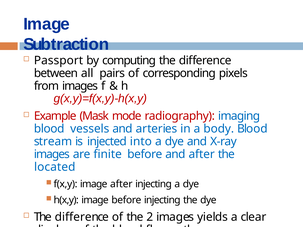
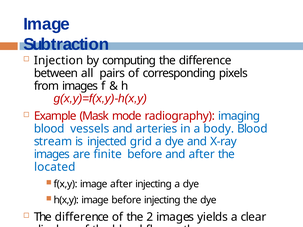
Passport: Passport -> Injection
into: into -> grid
